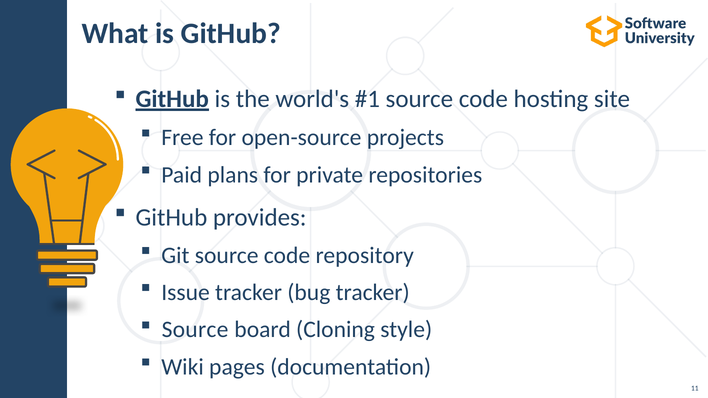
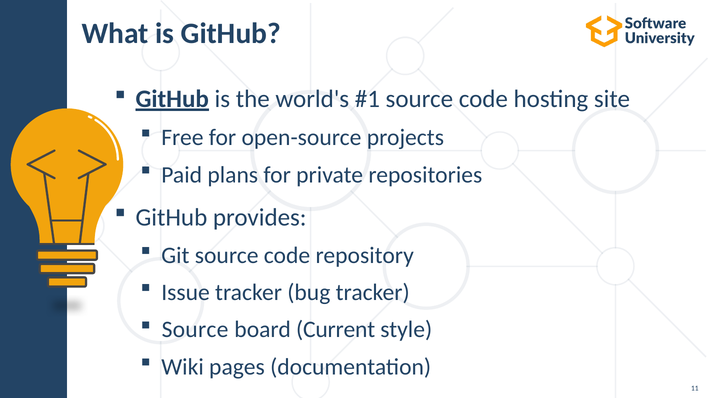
Cloning: Cloning -> Current
